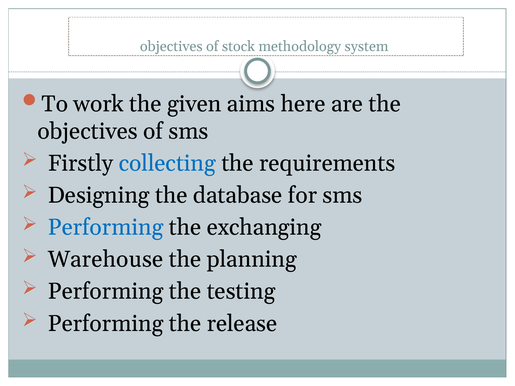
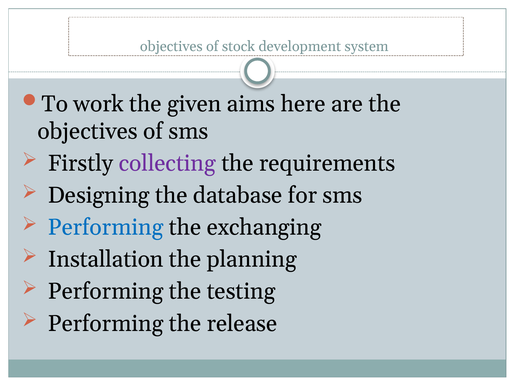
methodology: methodology -> development
collecting colour: blue -> purple
Warehouse: Warehouse -> Installation
